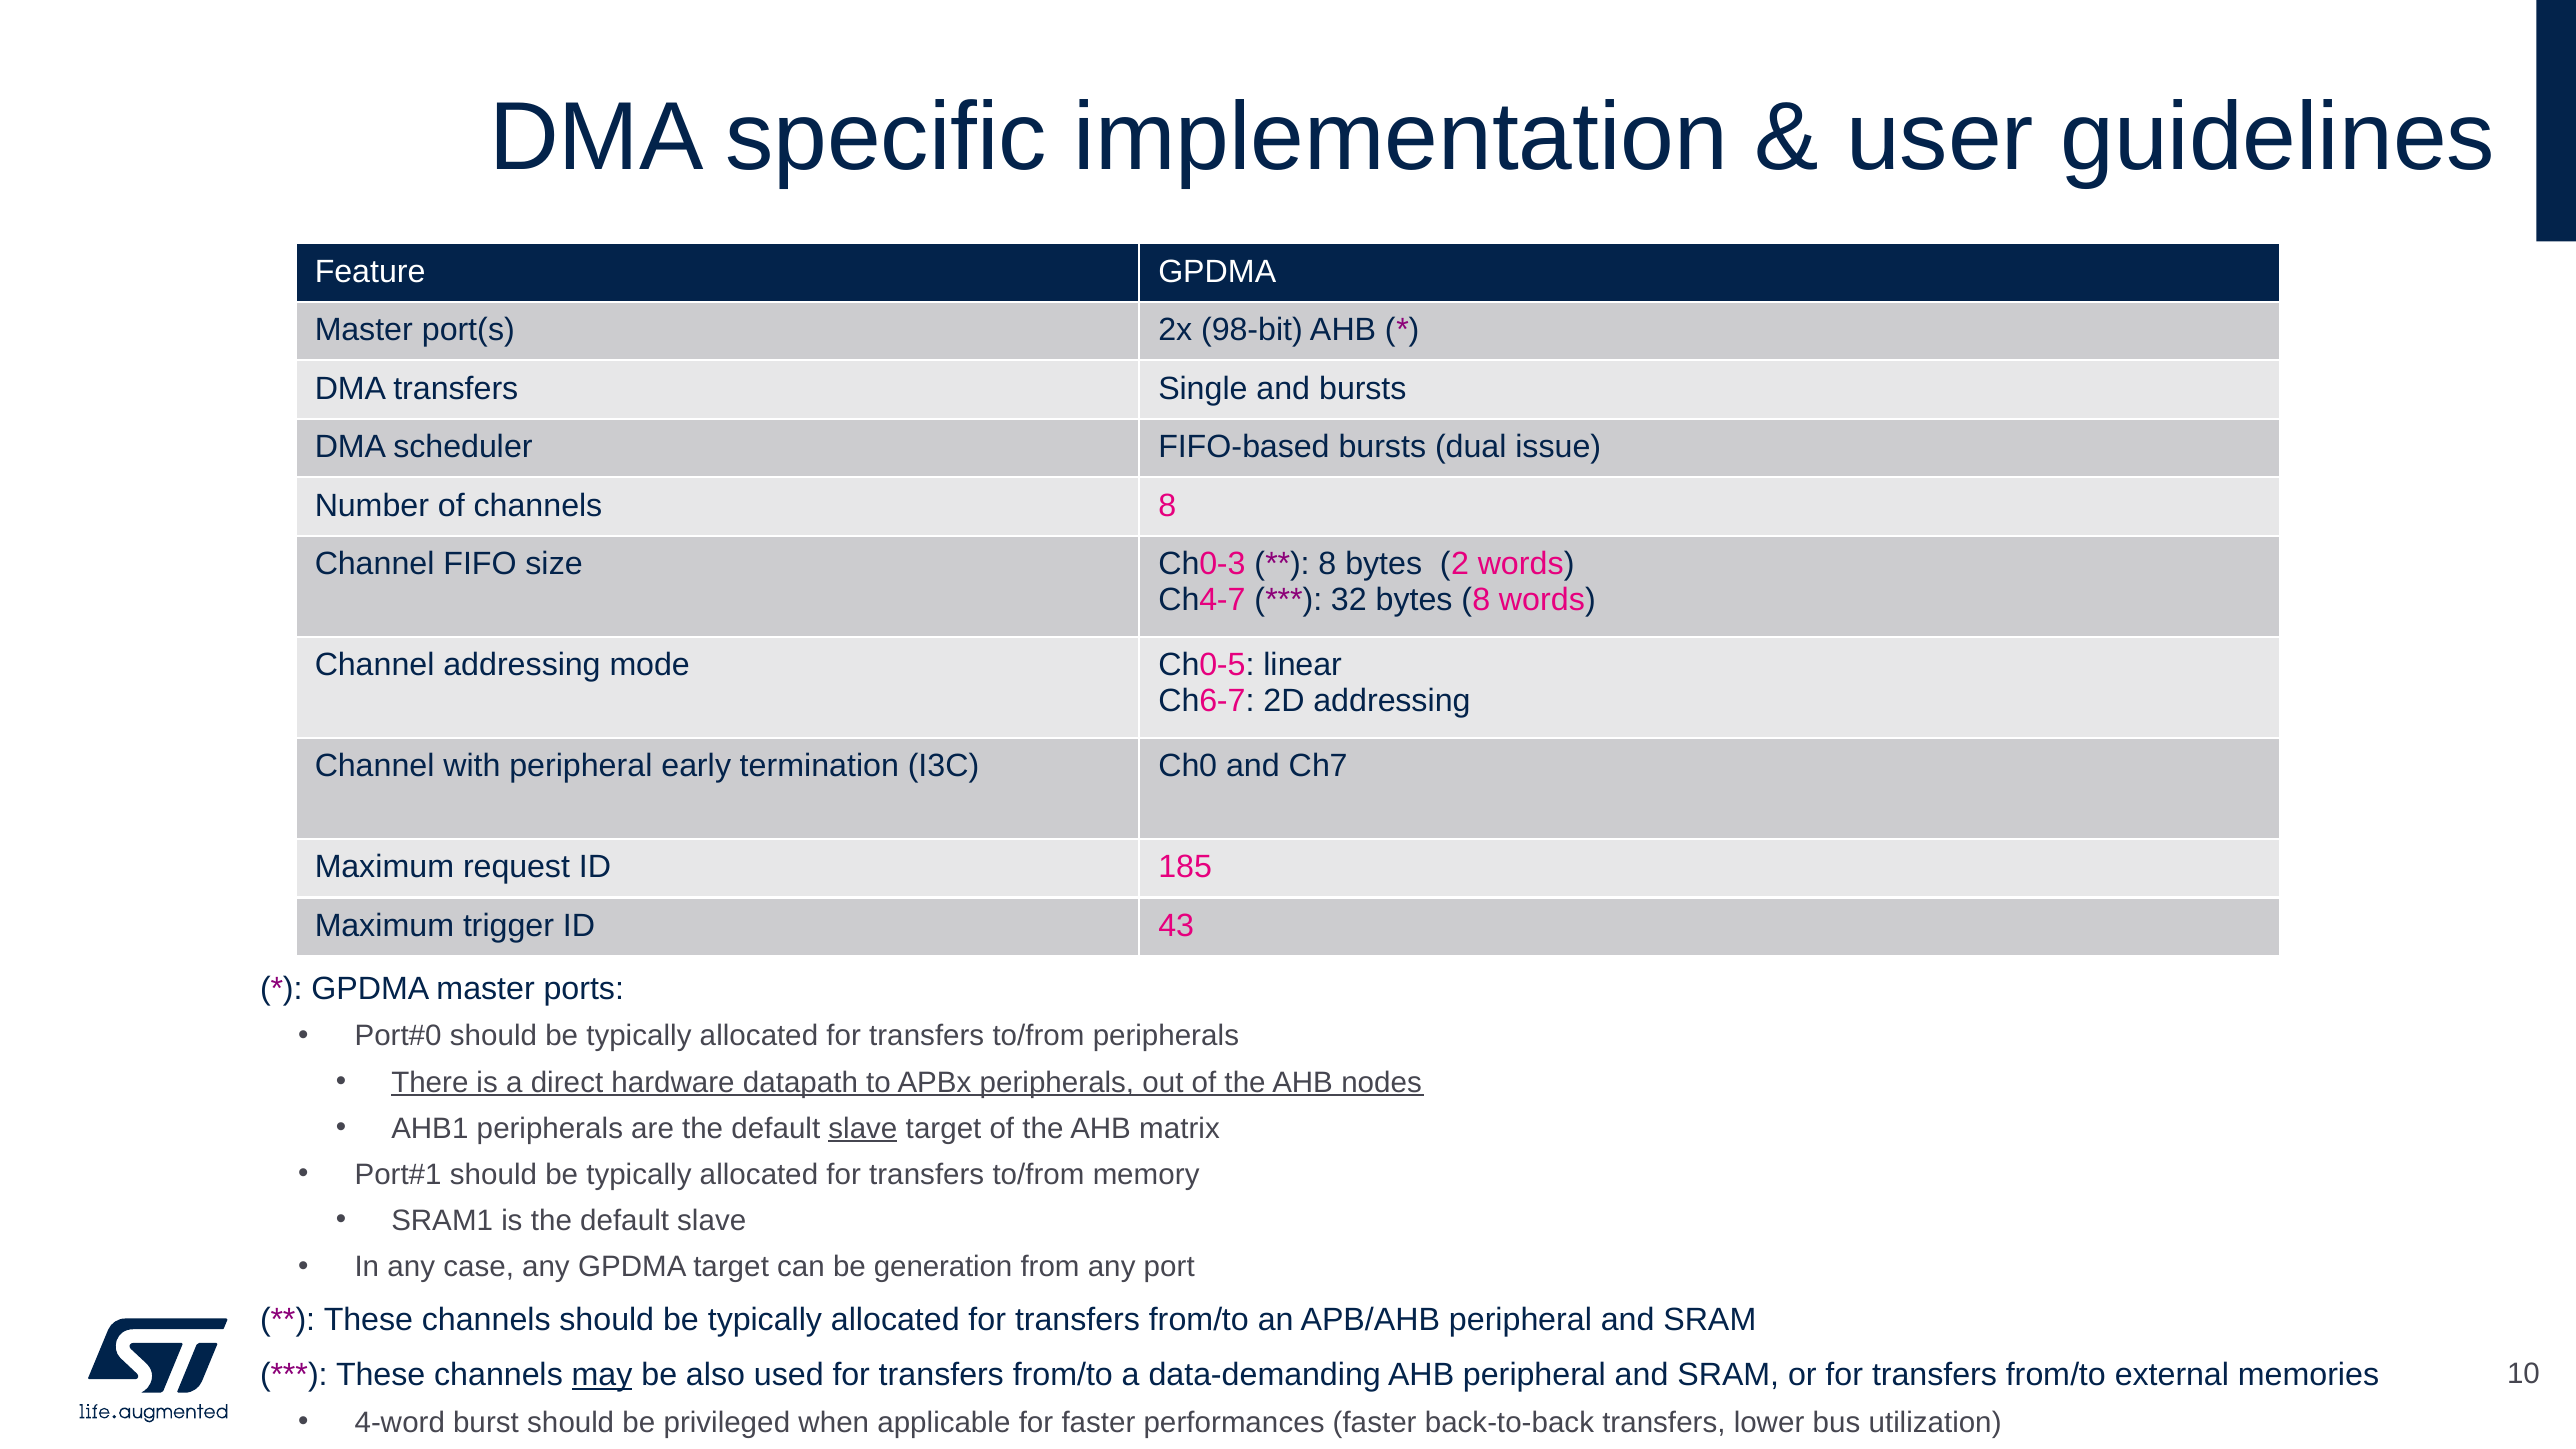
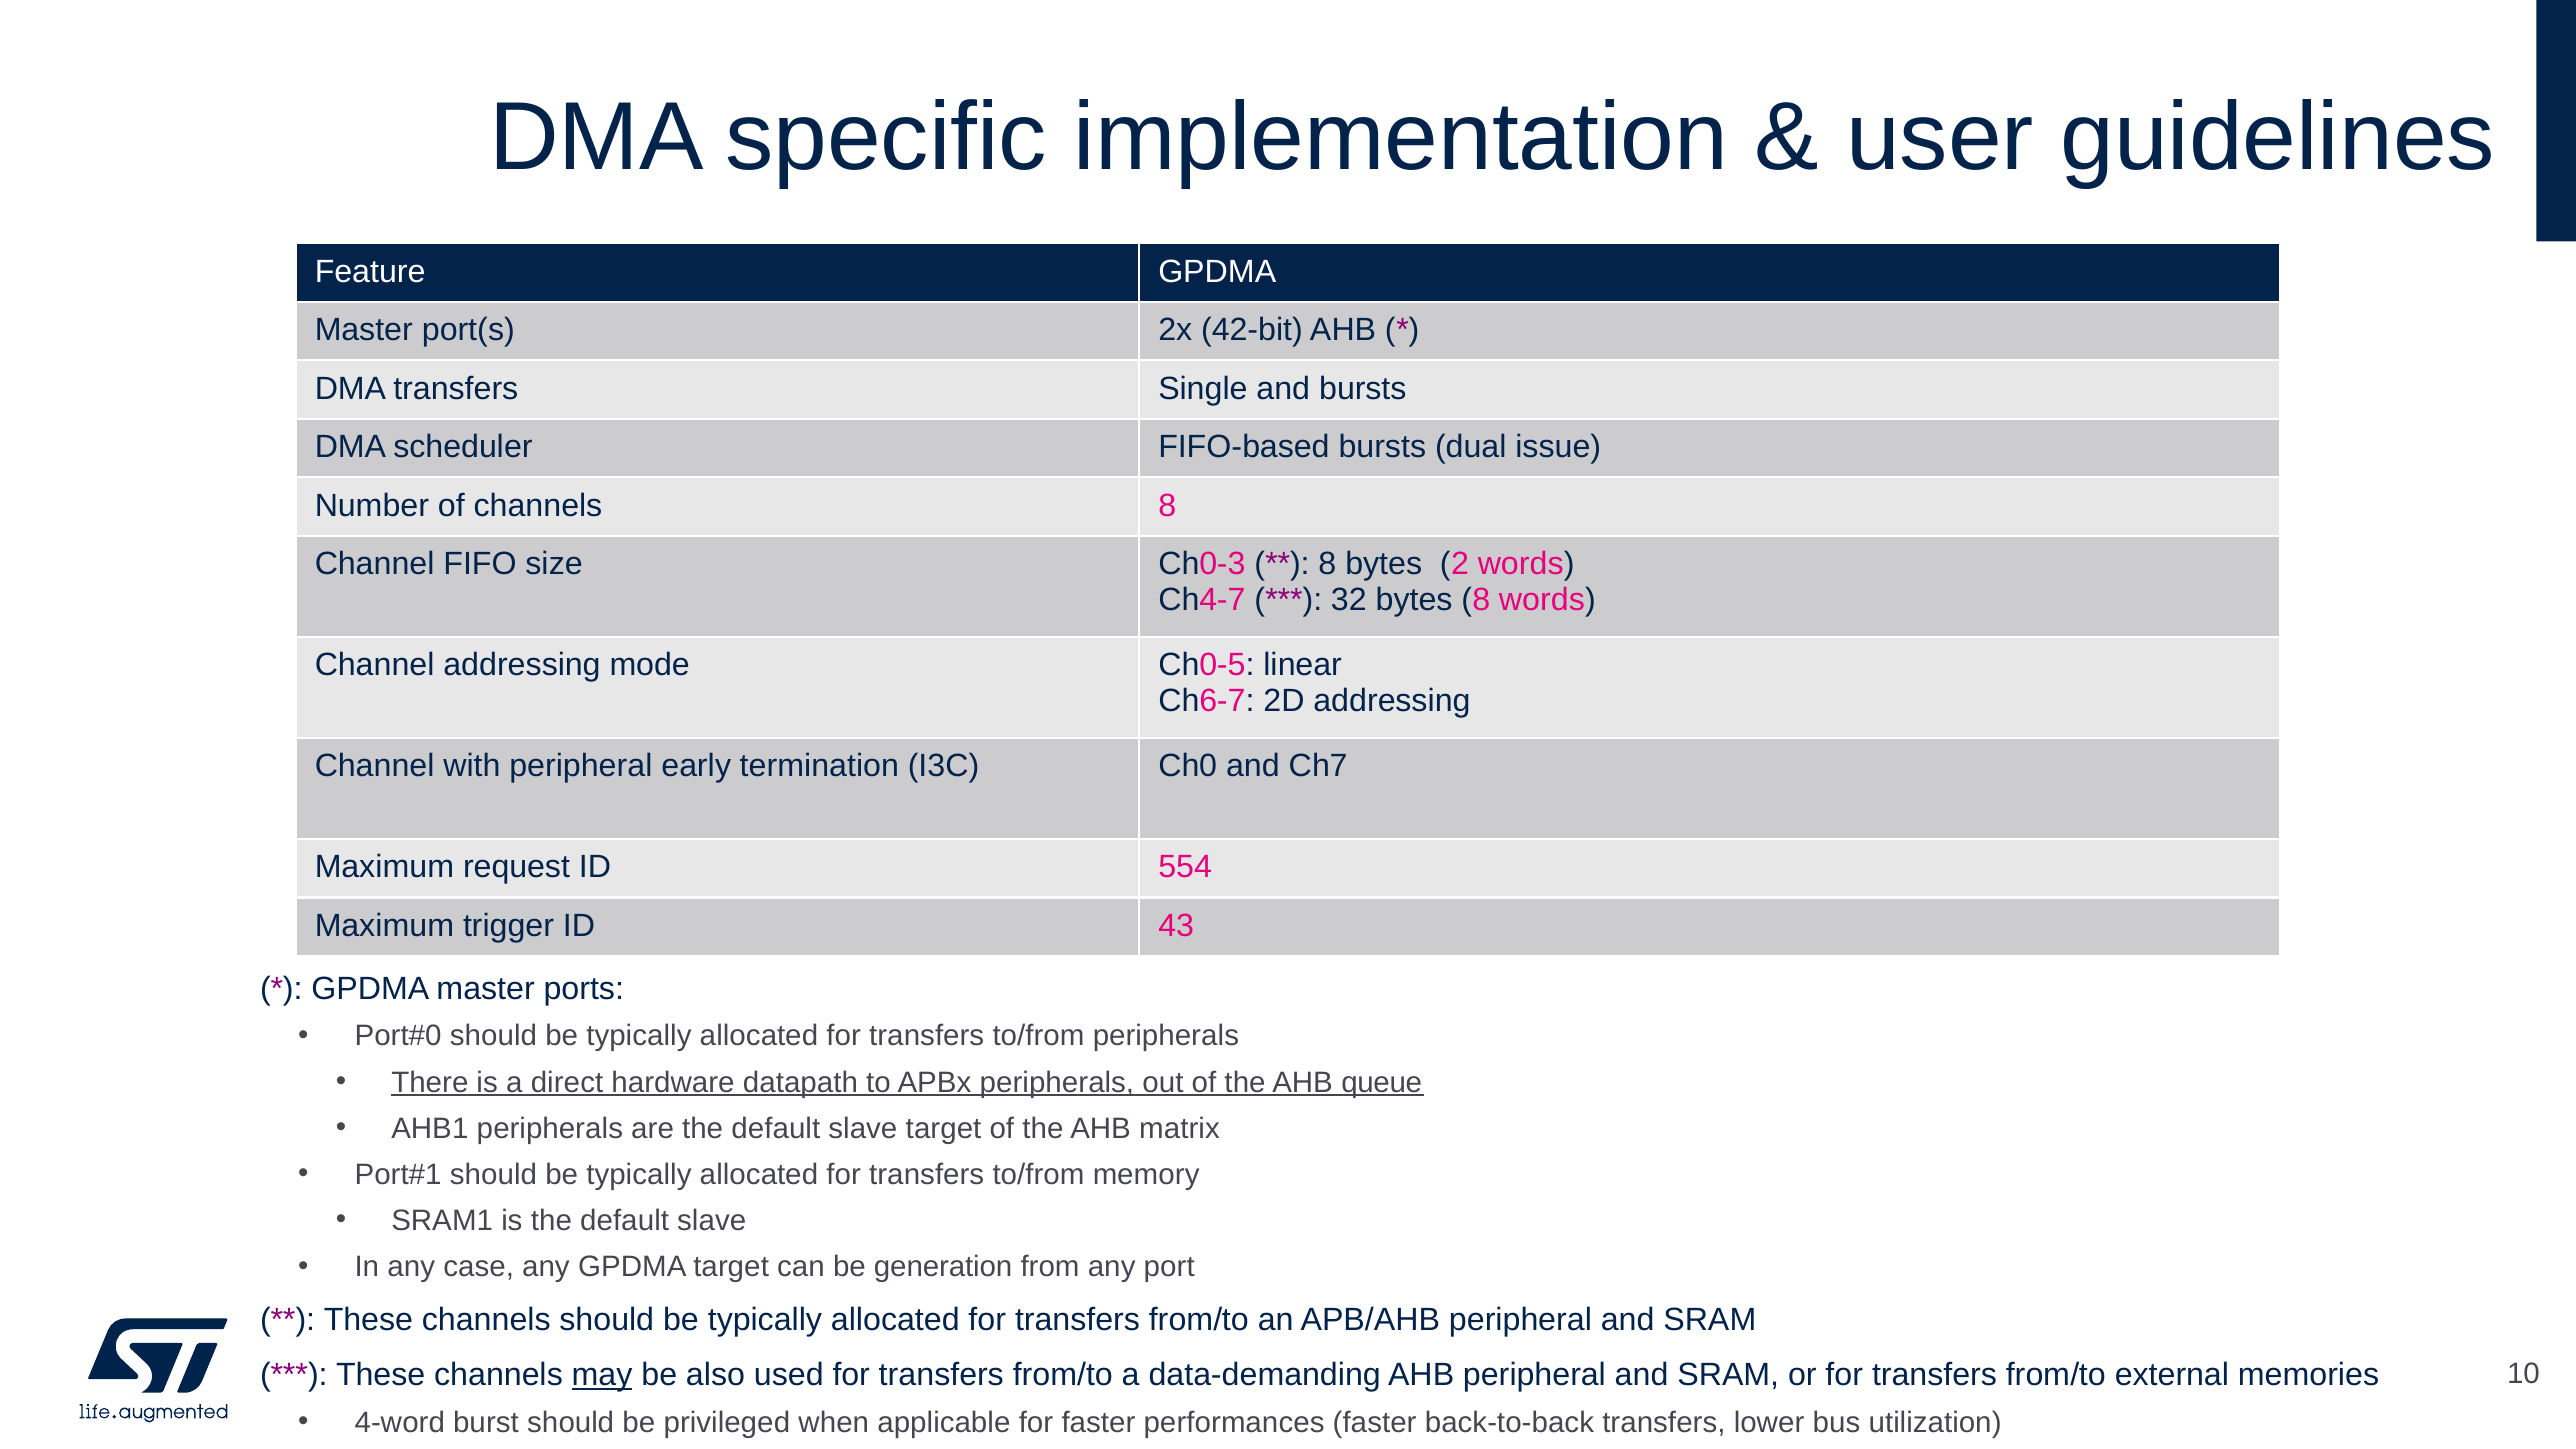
98-bit: 98-bit -> 42-bit
185: 185 -> 554
nodes: nodes -> queue
slave at (863, 1128) underline: present -> none
